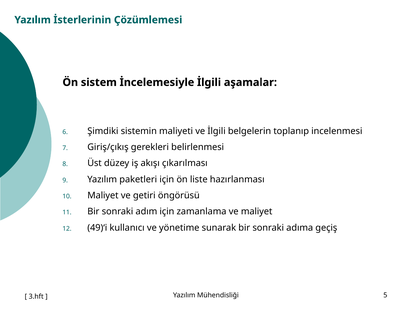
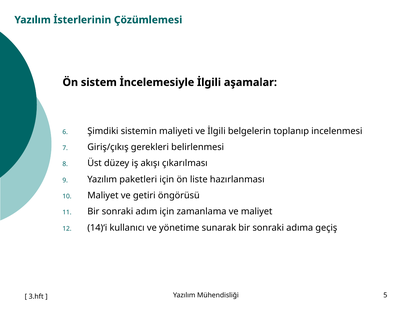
49)‘i: 49)‘i -> 14)‘i
